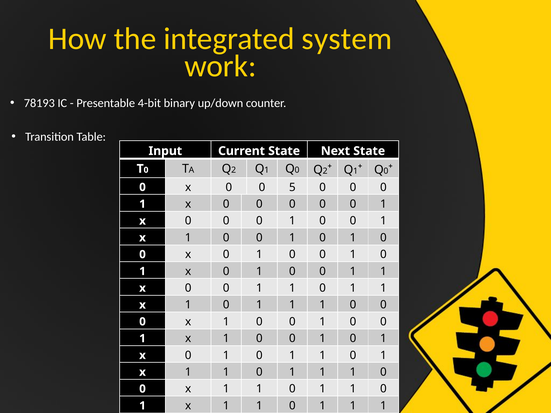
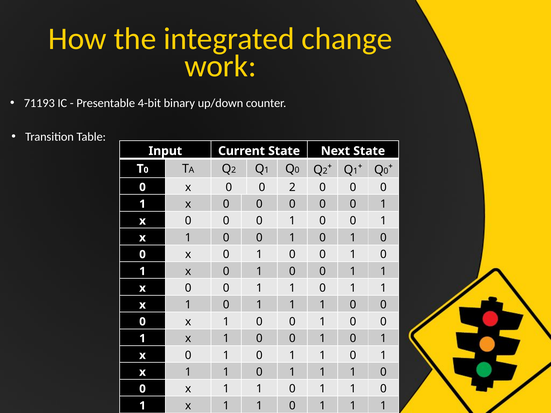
system: system -> change
78193: 78193 -> 71193
0 5: 5 -> 2
